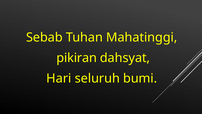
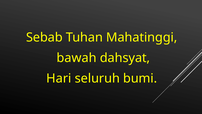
pikiran: pikiran -> bawah
